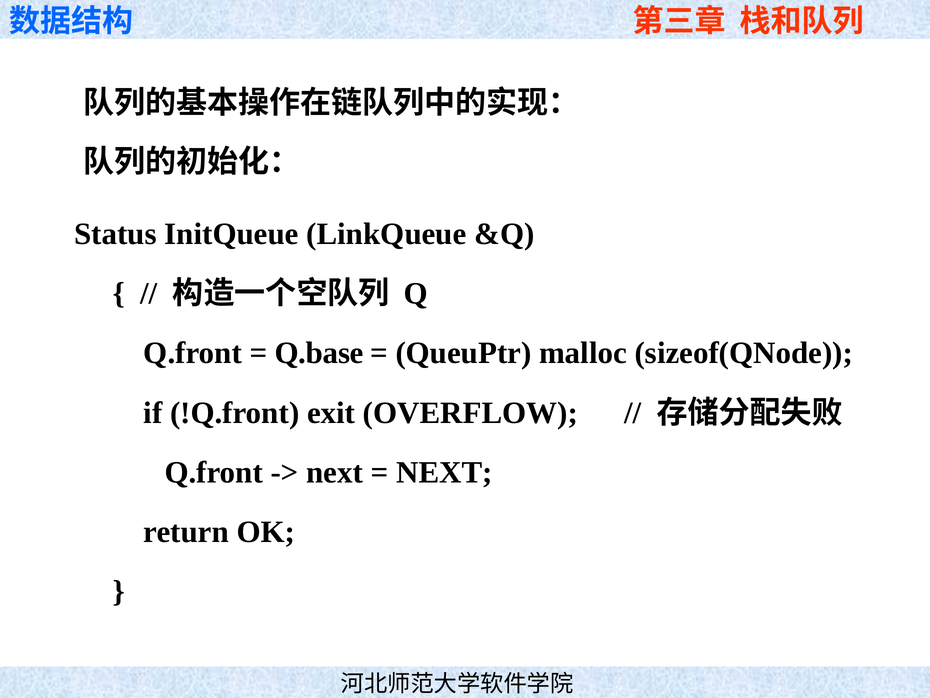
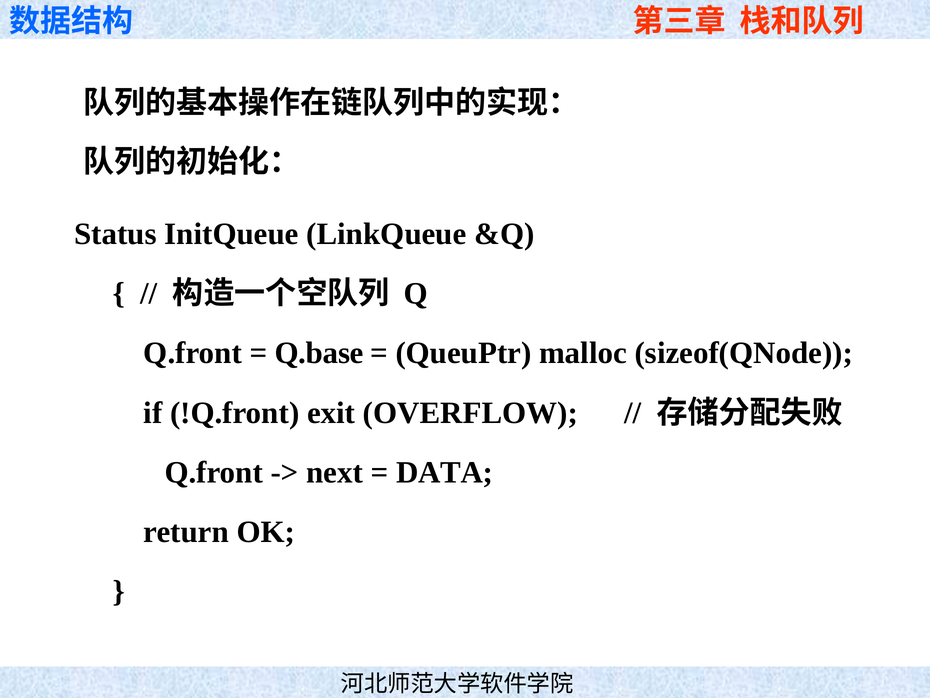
NEXT at (444, 472): NEXT -> DATA
